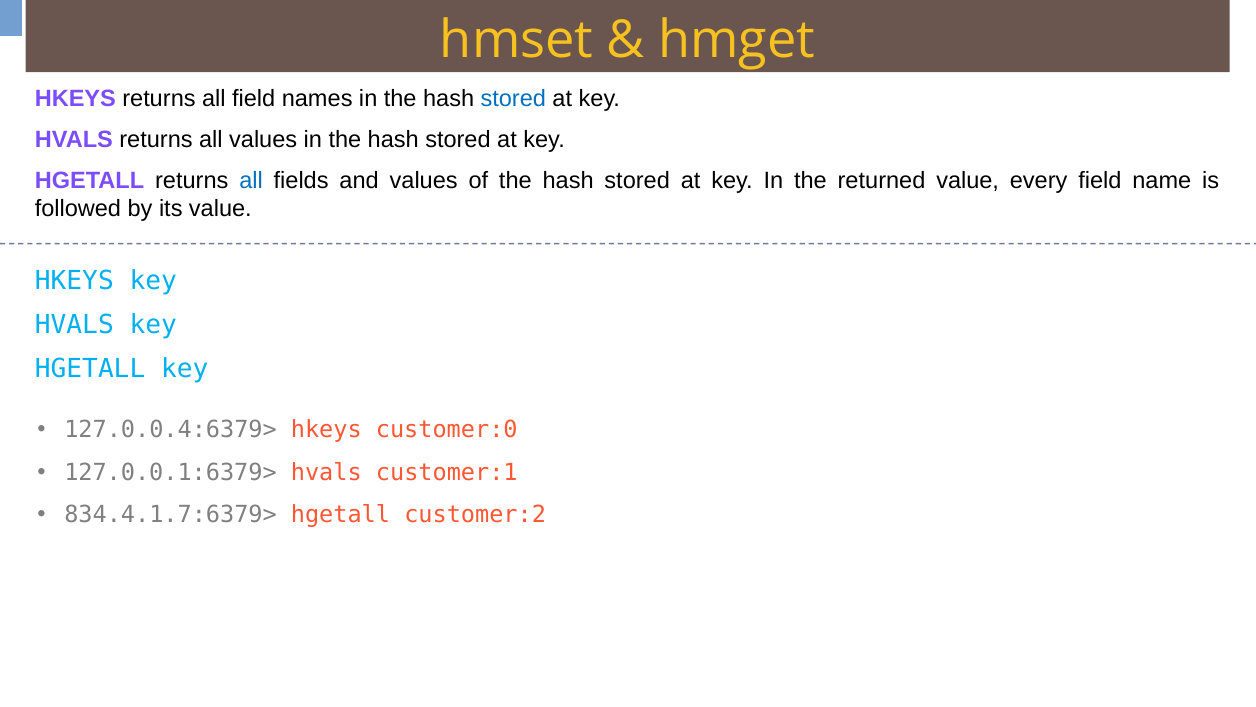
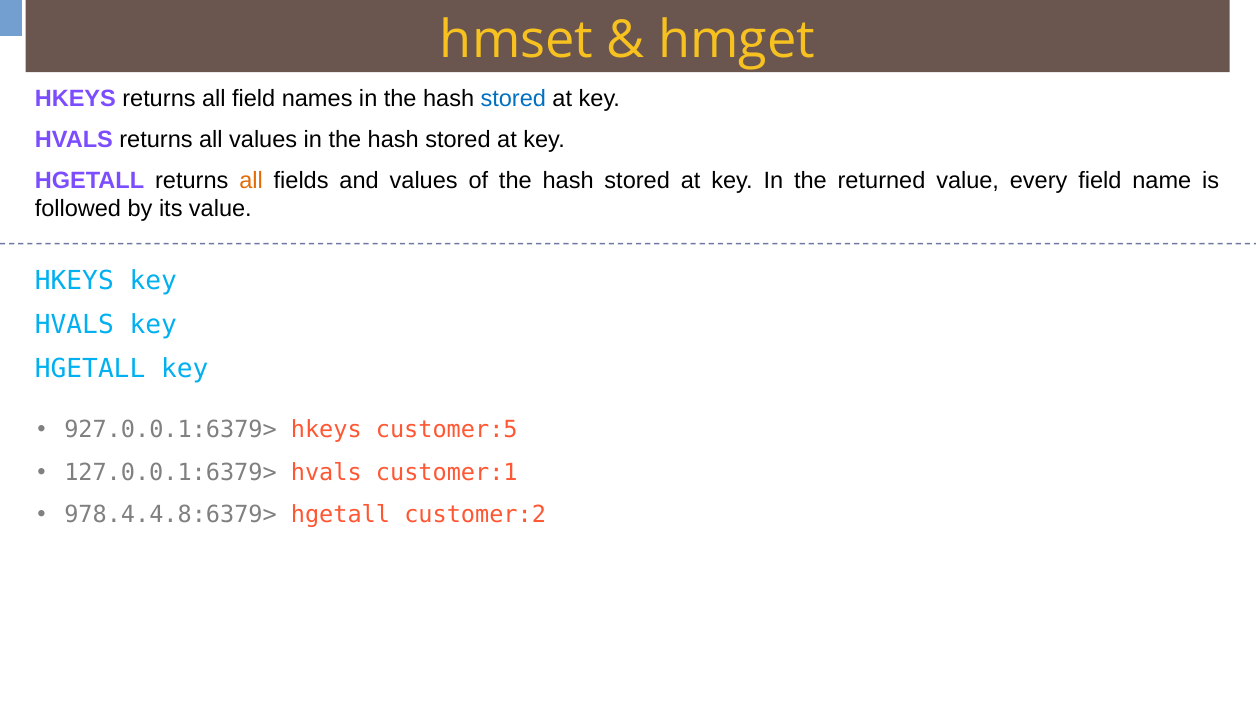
all at (251, 180) colour: blue -> orange
127.0.0.4:6379>: 127.0.0.4:6379> -> 927.0.0.1:6379>
customer:0: customer:0 -> customer:5
834.4.1.7:6379>: 834.4.1.7:6379> -> 978.4.4.8:6379>
